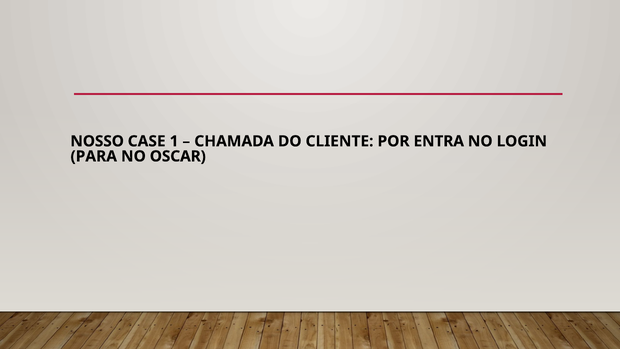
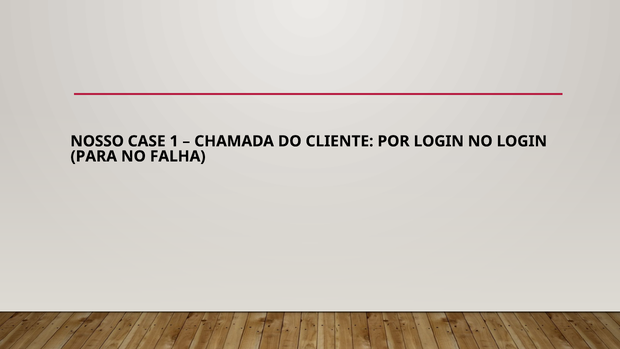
POR ENTRA: ENTRA -> LOGIN
OSCAR: OSCAR -> FALHA
